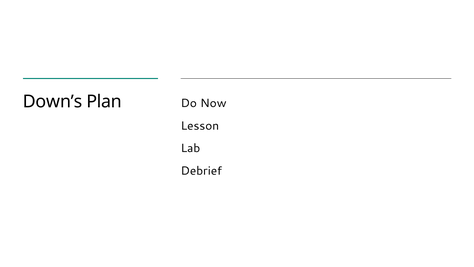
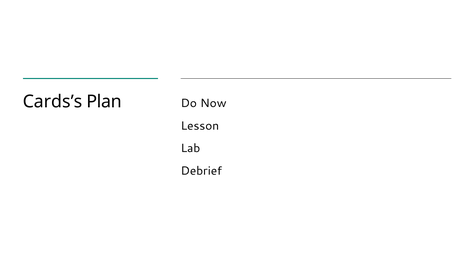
Down’s: Down’s -> Cards’s
